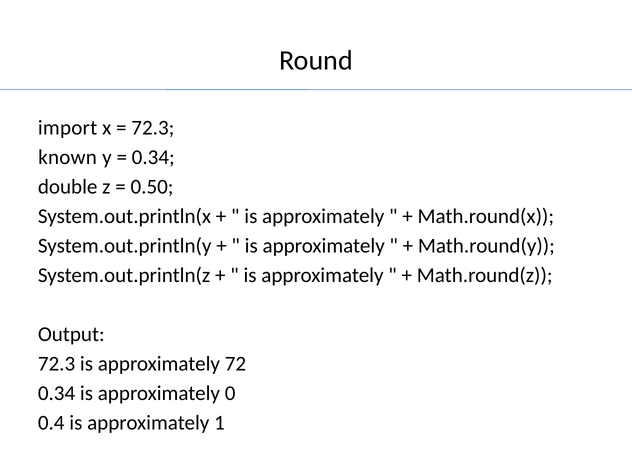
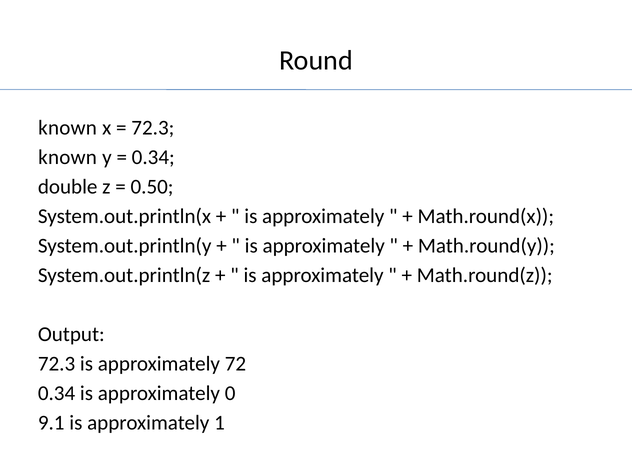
import at (68, 128): import -> known
0.4: 0.4 -> 9.1
